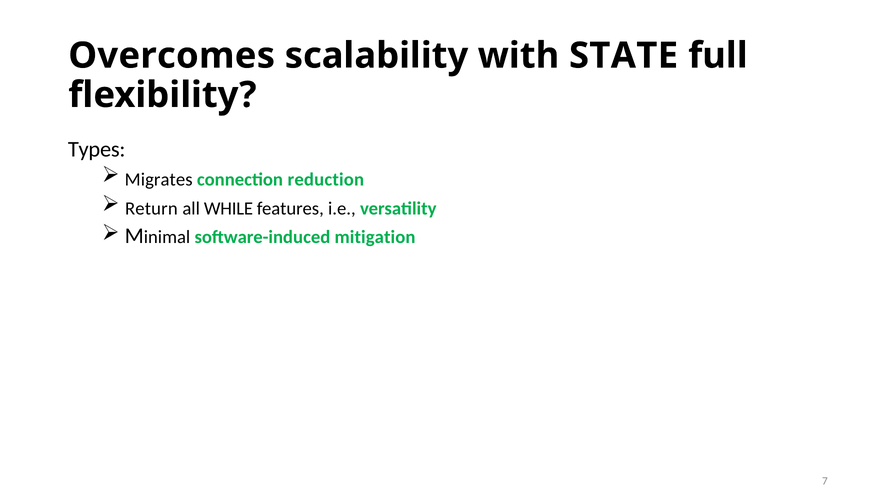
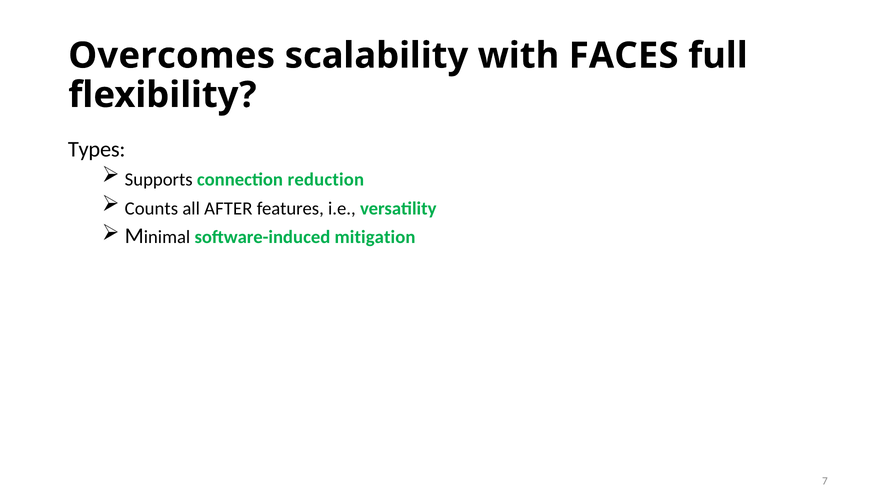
STATE: STATE -> FACES
Migrates: Migrates -> Supports
Return: Return -> Counts
WHILE: WHILE -> AFTER
